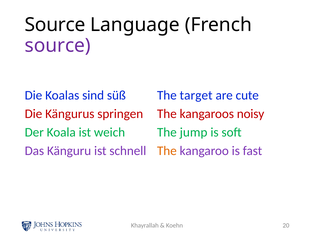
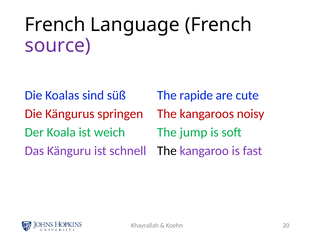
Source at (55, 25): Source -> French
target: target -> rapide
The at (167, 150) colour: orange -> black
